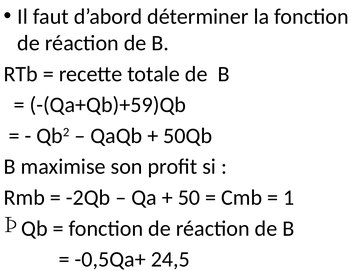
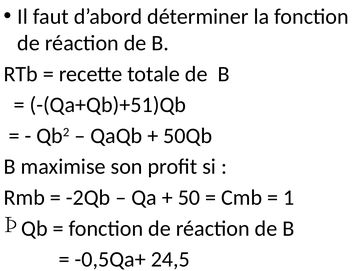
-(Qa+Qb)+59)Qb: -(Qa+Qb)+59)Qb -> -(Qa+Qb)+51)Qb
